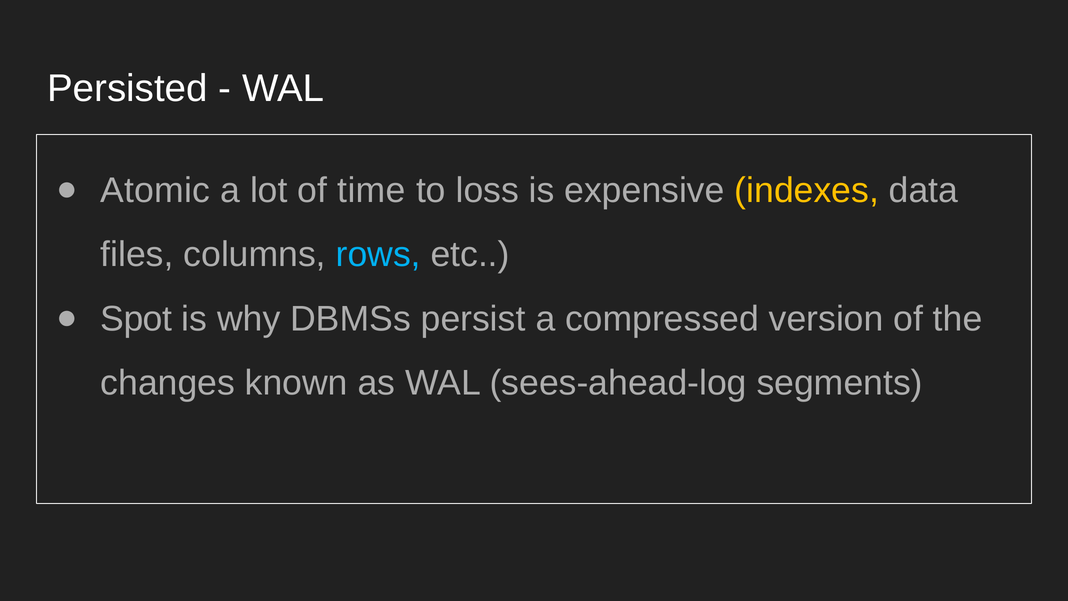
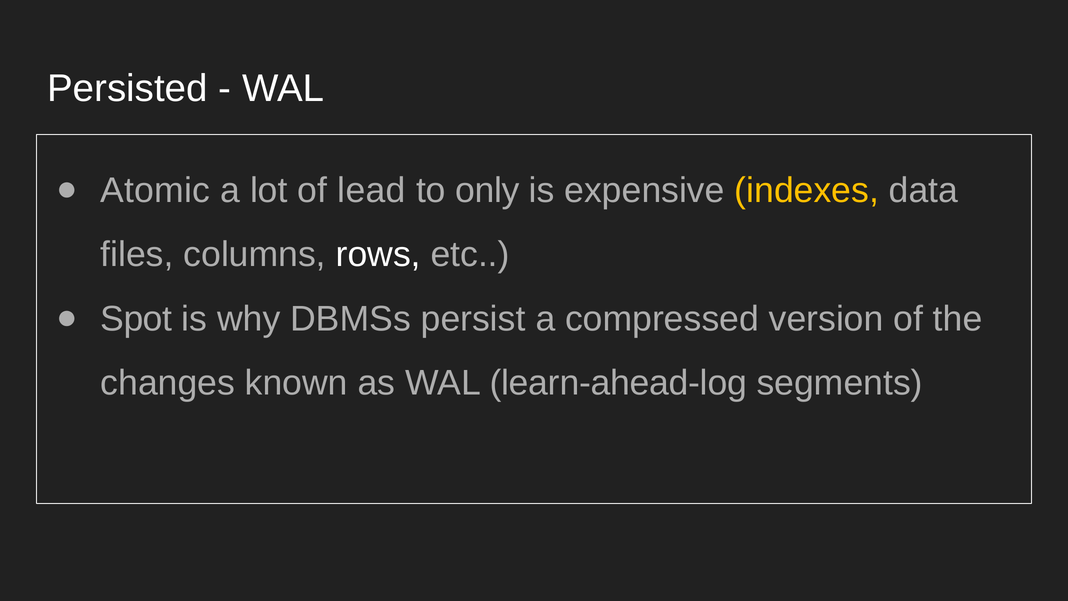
time: time -> lead
loss: loss -> only
rows colour: light blue -> white
sees-ahead-log: sees-ahead-log -> learn-ahead-log
